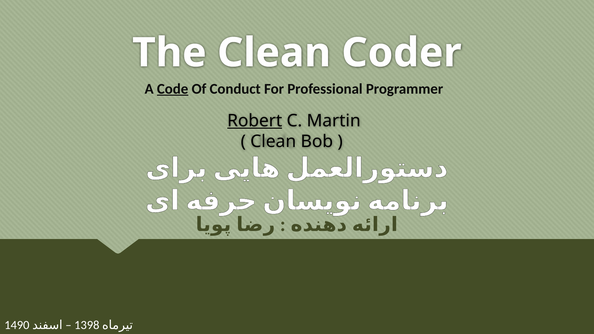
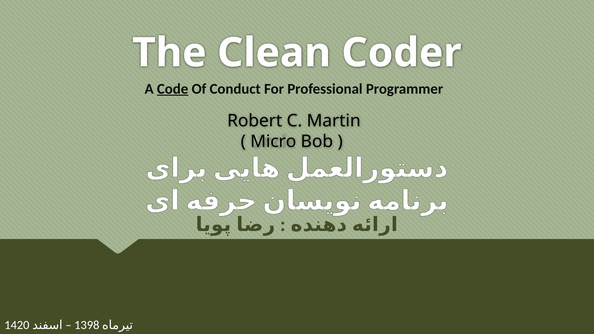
Robert underline: present -> none
Clean at (273, 142): Clean -> Micro
1490: 1490 -> 1420
